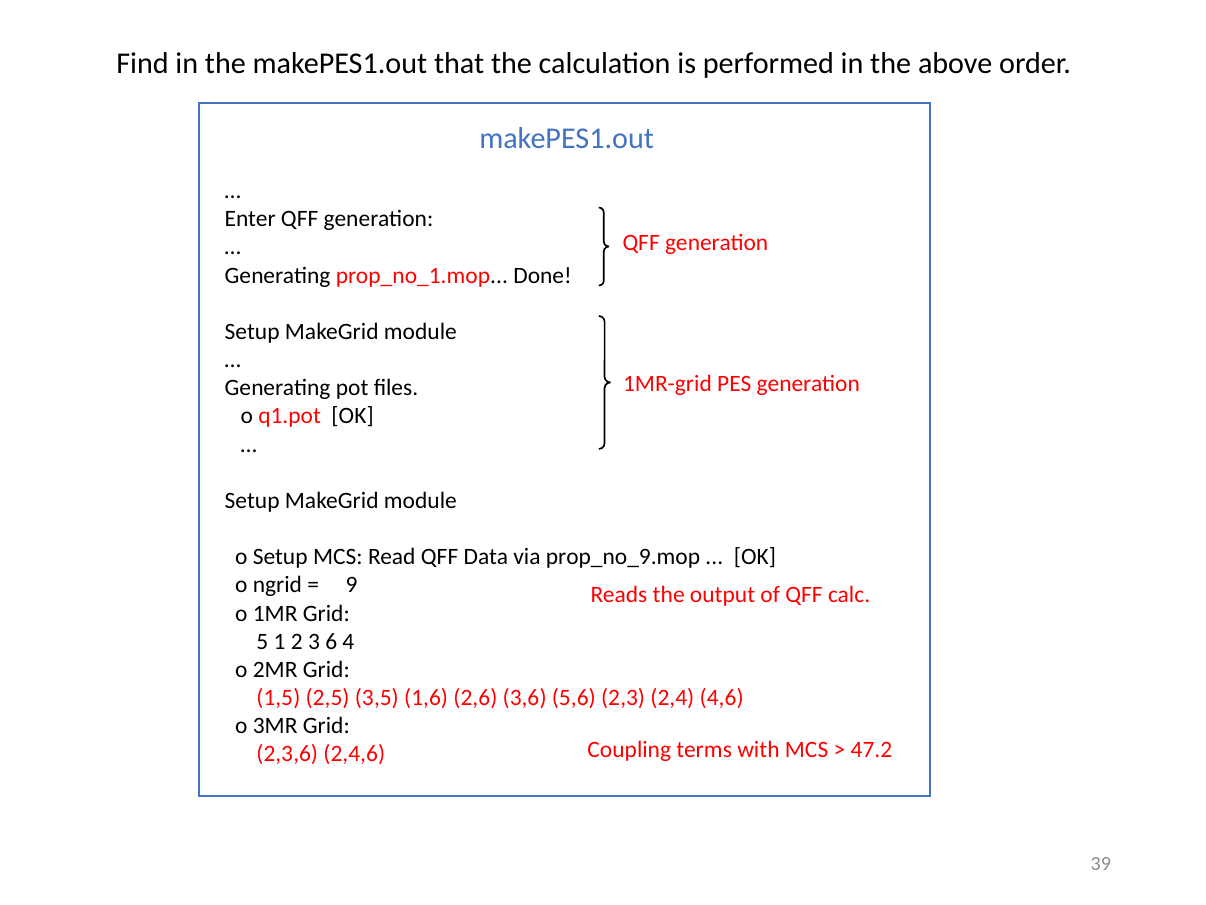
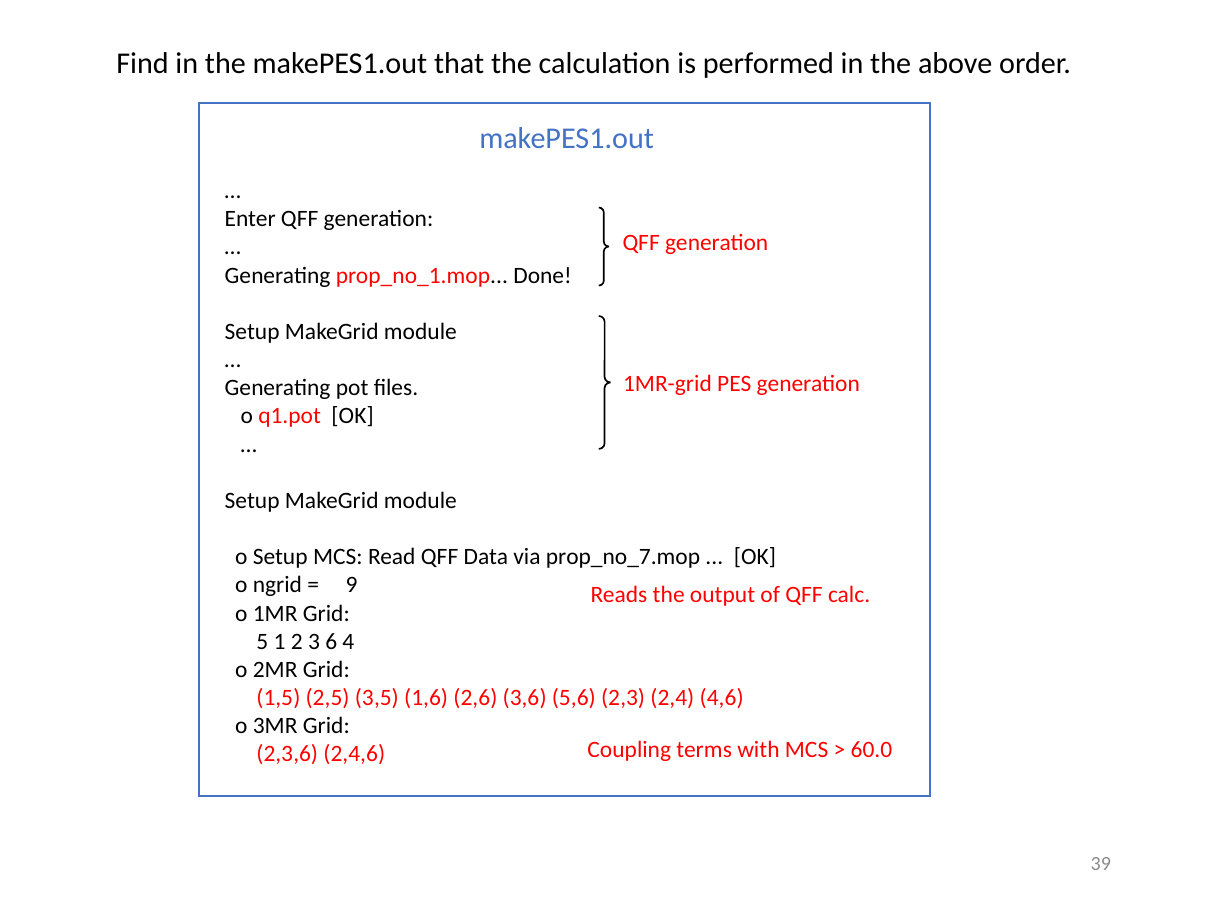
prop_no_9.mop: prop_no_9.mop -> prop_no_7.mop
47.2: 47.2 -> 60.0
